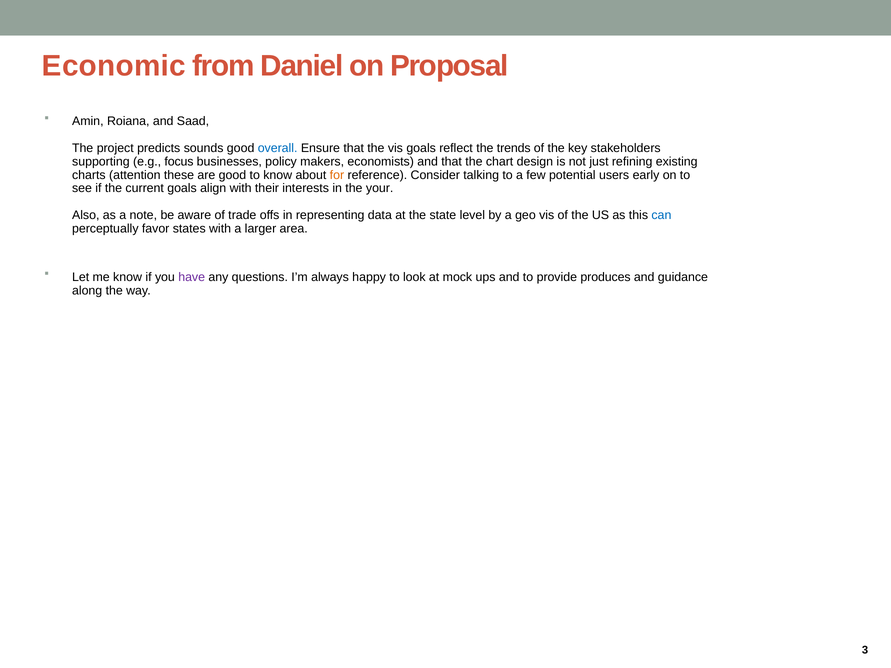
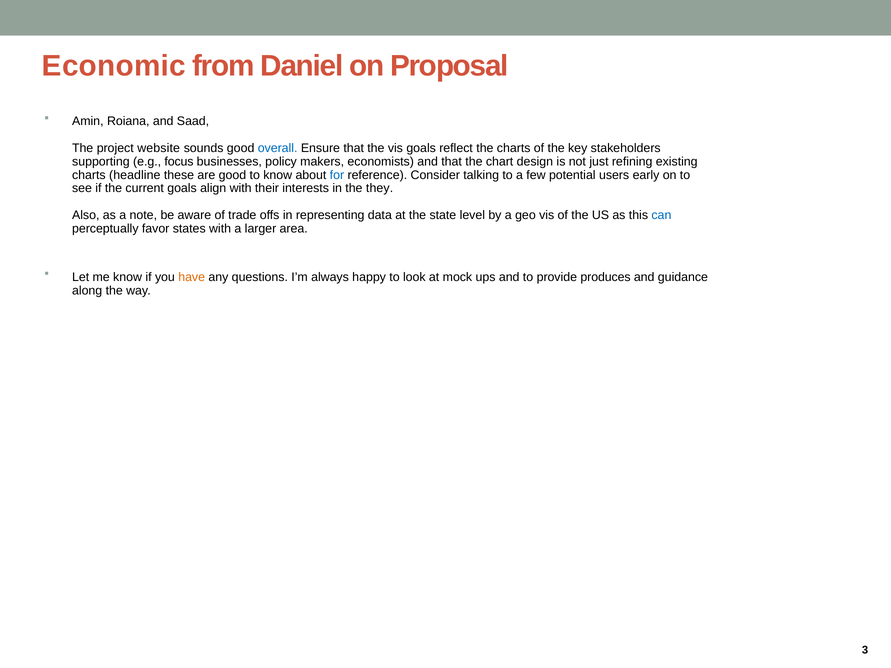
predicts: predicts -> website
the trends: trends -> charts
attention: attention -> headline
for colour: orange -> blue
your: your -> they
have colour: purple -> orange
